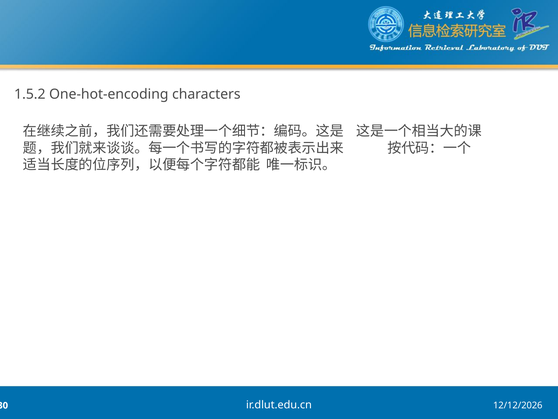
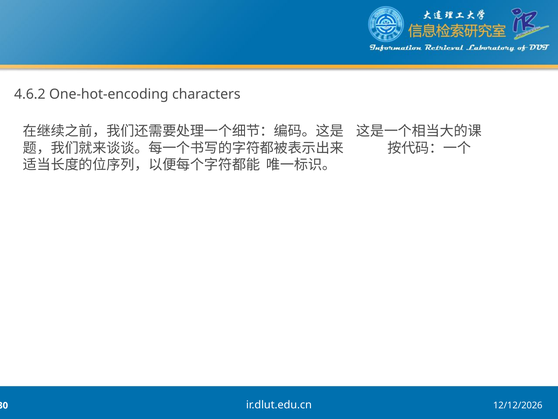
1.5.2: 1.5.2 -> 4.6.2
